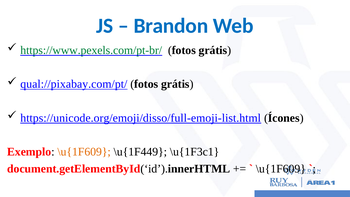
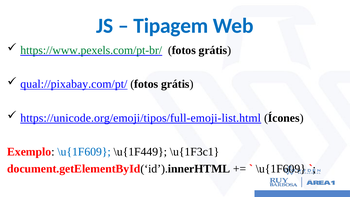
Brandon: Brandon -> Tipagem
https://unicode.org/emoji/disso/full-emoji-list.html: https://unicode.org/emoji/disso/full-emoji-list.html -> https://unicode.org/emoji/tipos/full-emoji-list.html
\u{1F609 at (84, 152) colour: orange -> blue
